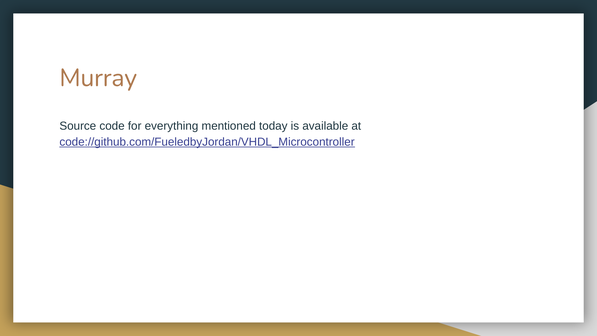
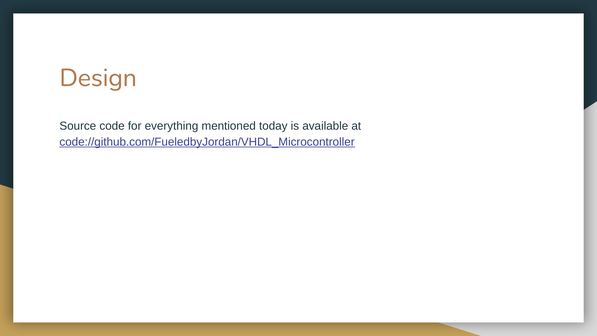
Murray: Murray -> Design
